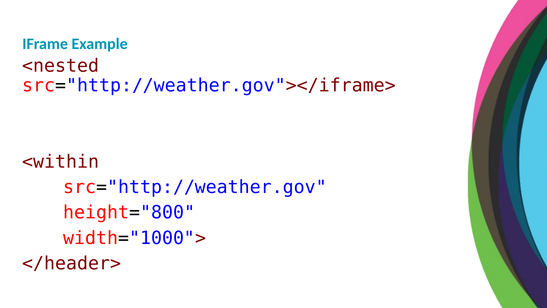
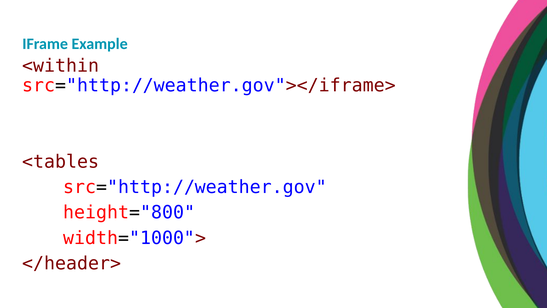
<nested: <nested -> <within
<within: <within -> <tables
